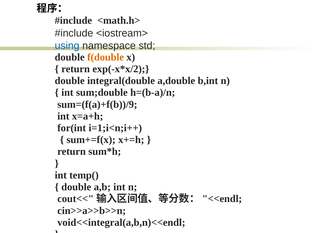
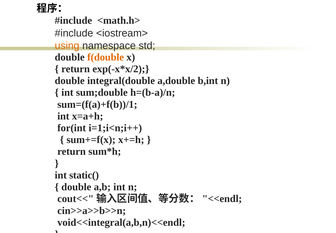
using colour: blue -> orange
sum=(f(a)+f(b))/9: sum=(f(a)+f(b))/9 -> sum=(f(a)+f(b))/1
temp(: temp( -> static(
